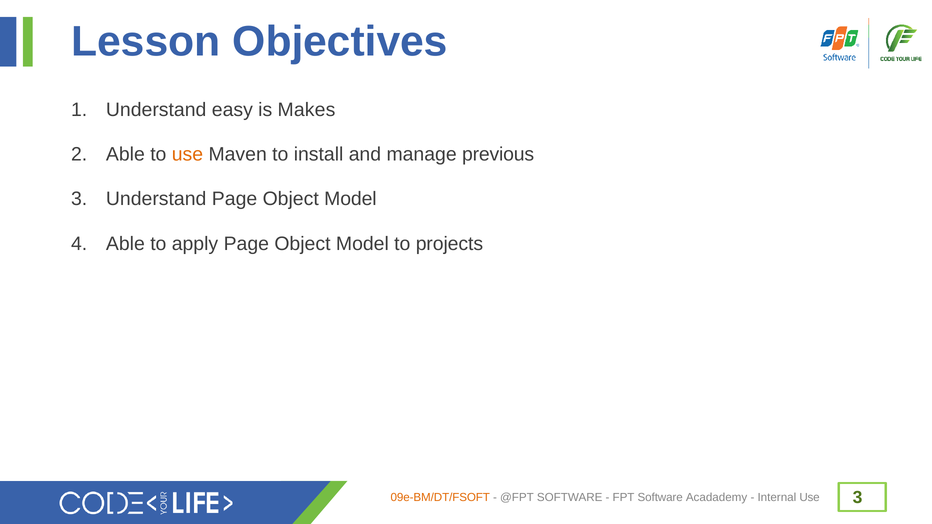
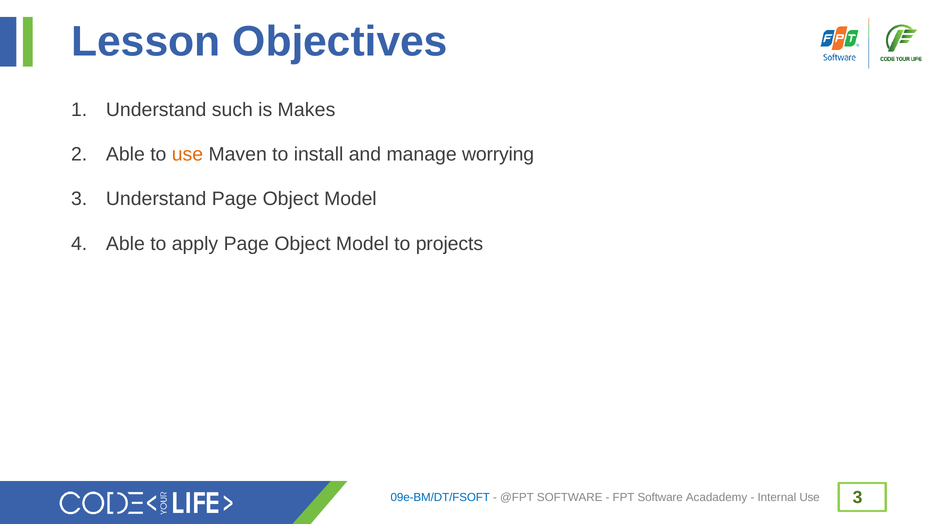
easy: easy -> such
previous: previous -> worrying
09e-BM/DT/FSOFT colour: orange -> blue
